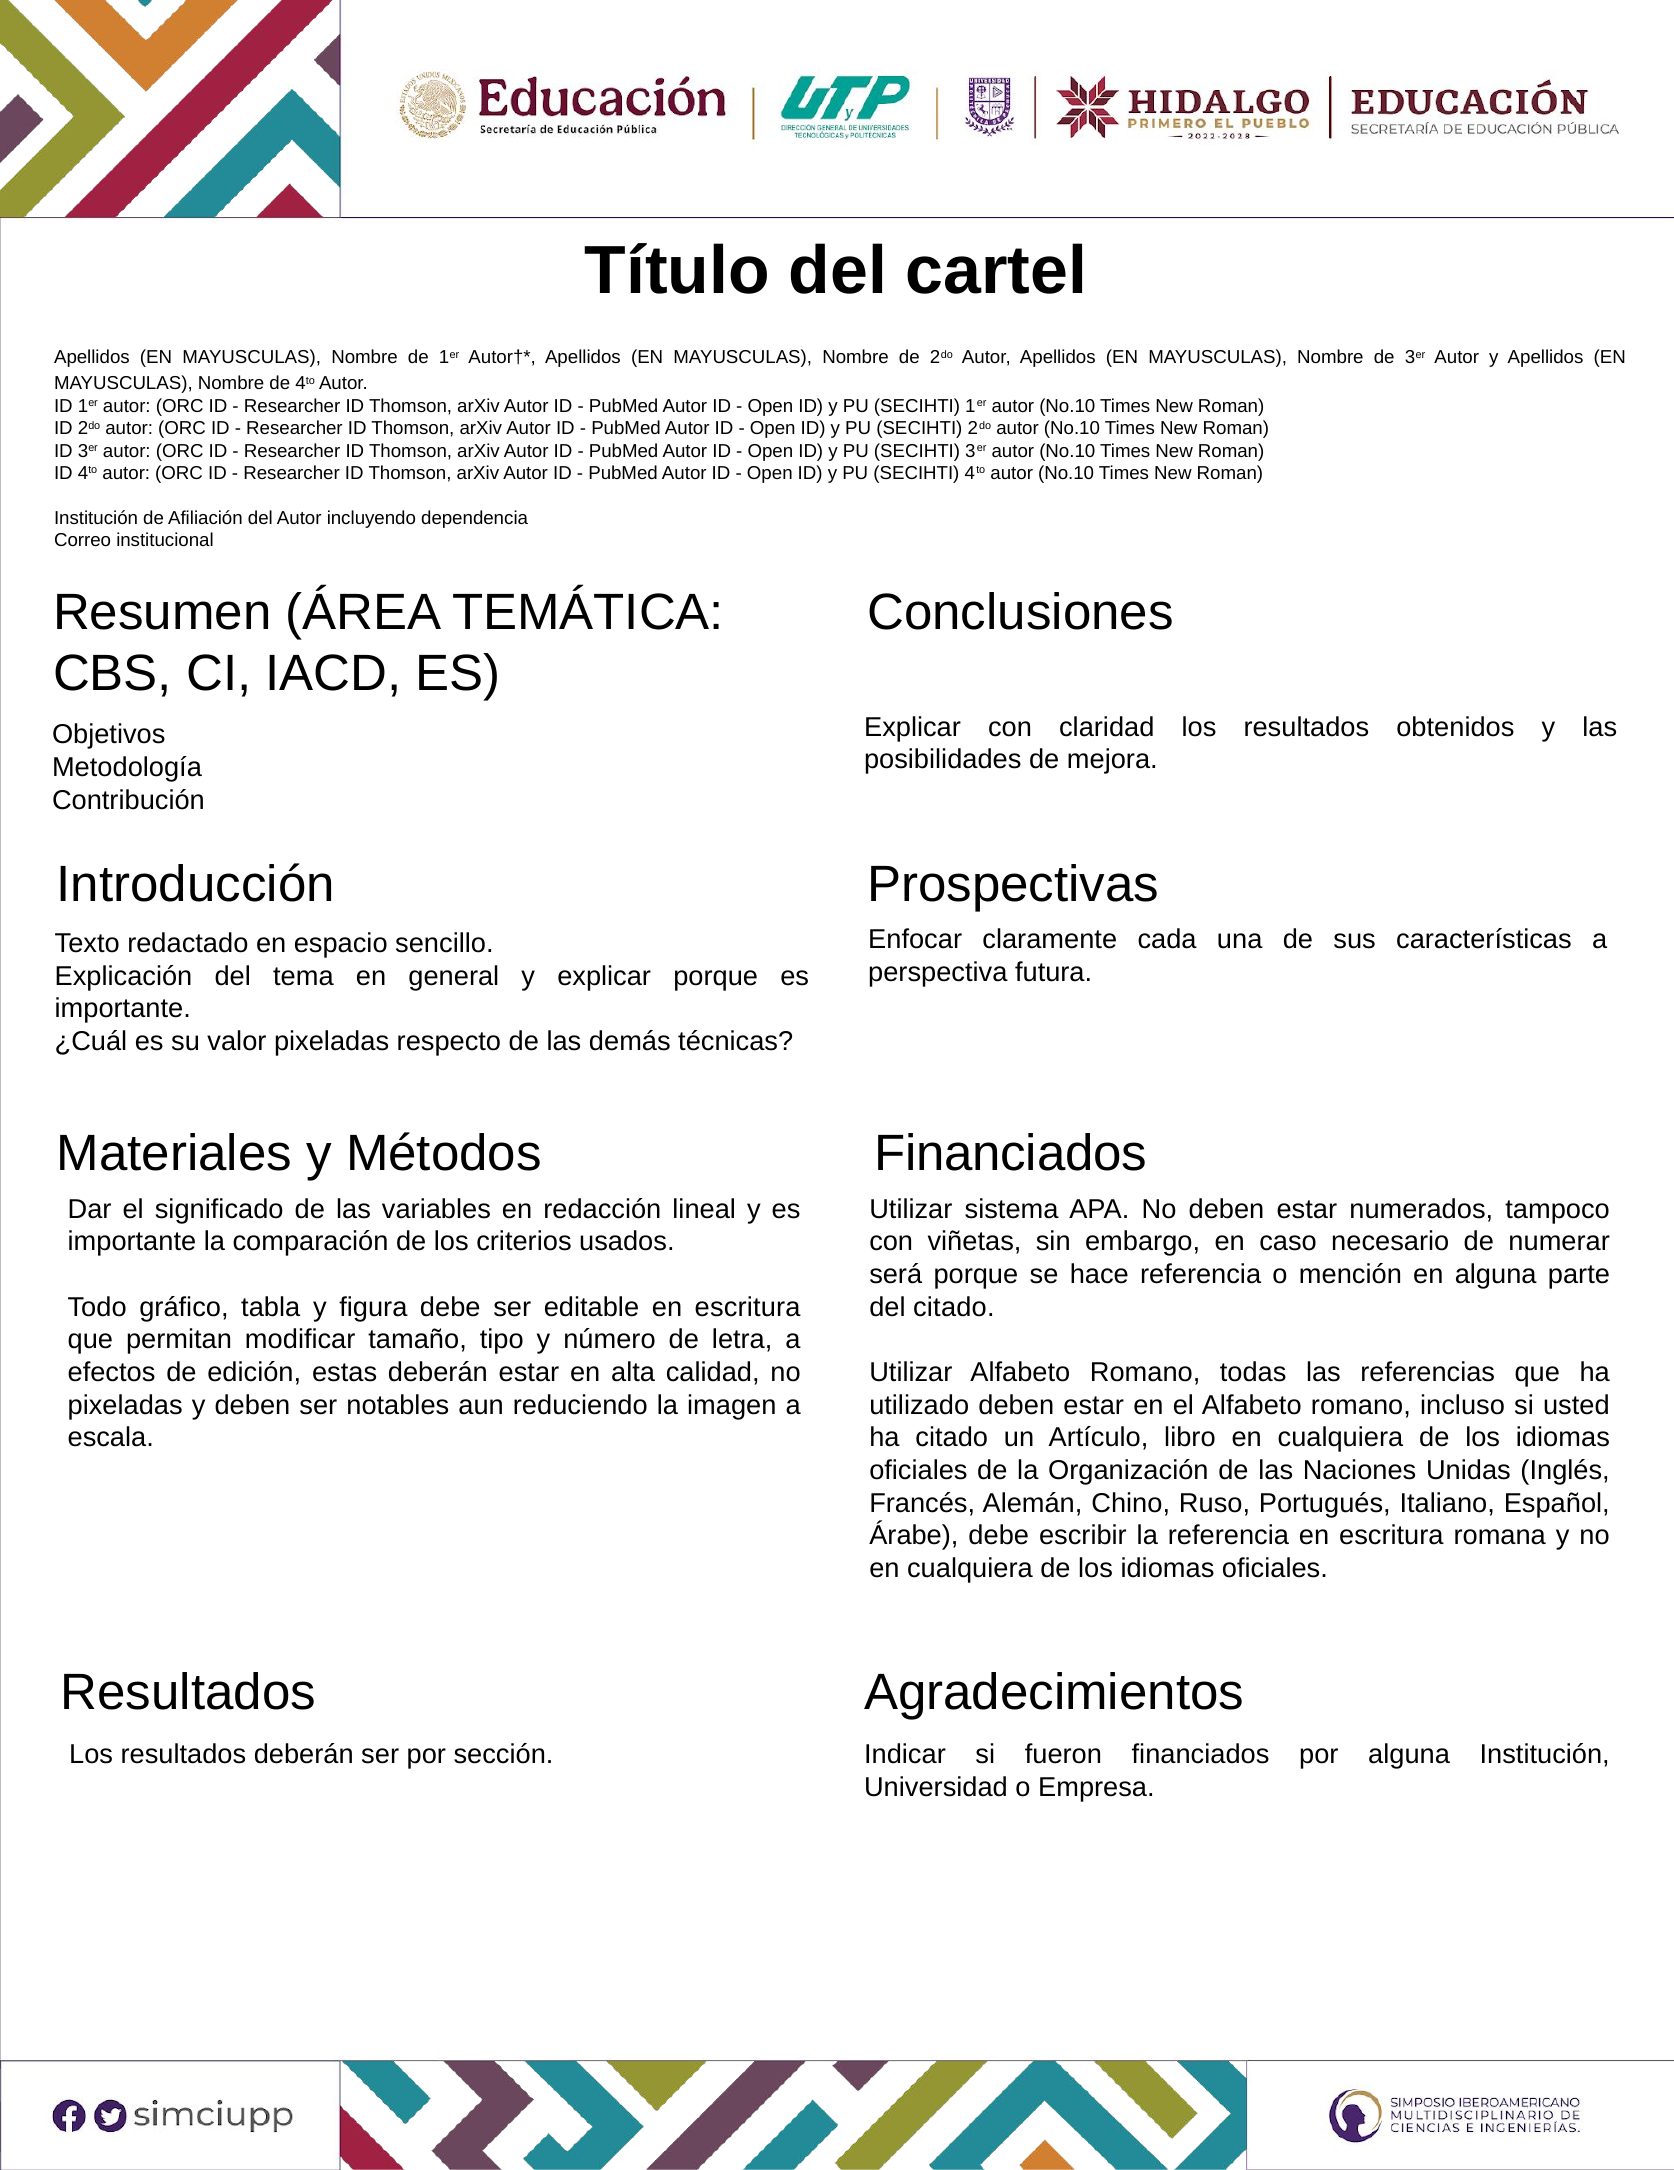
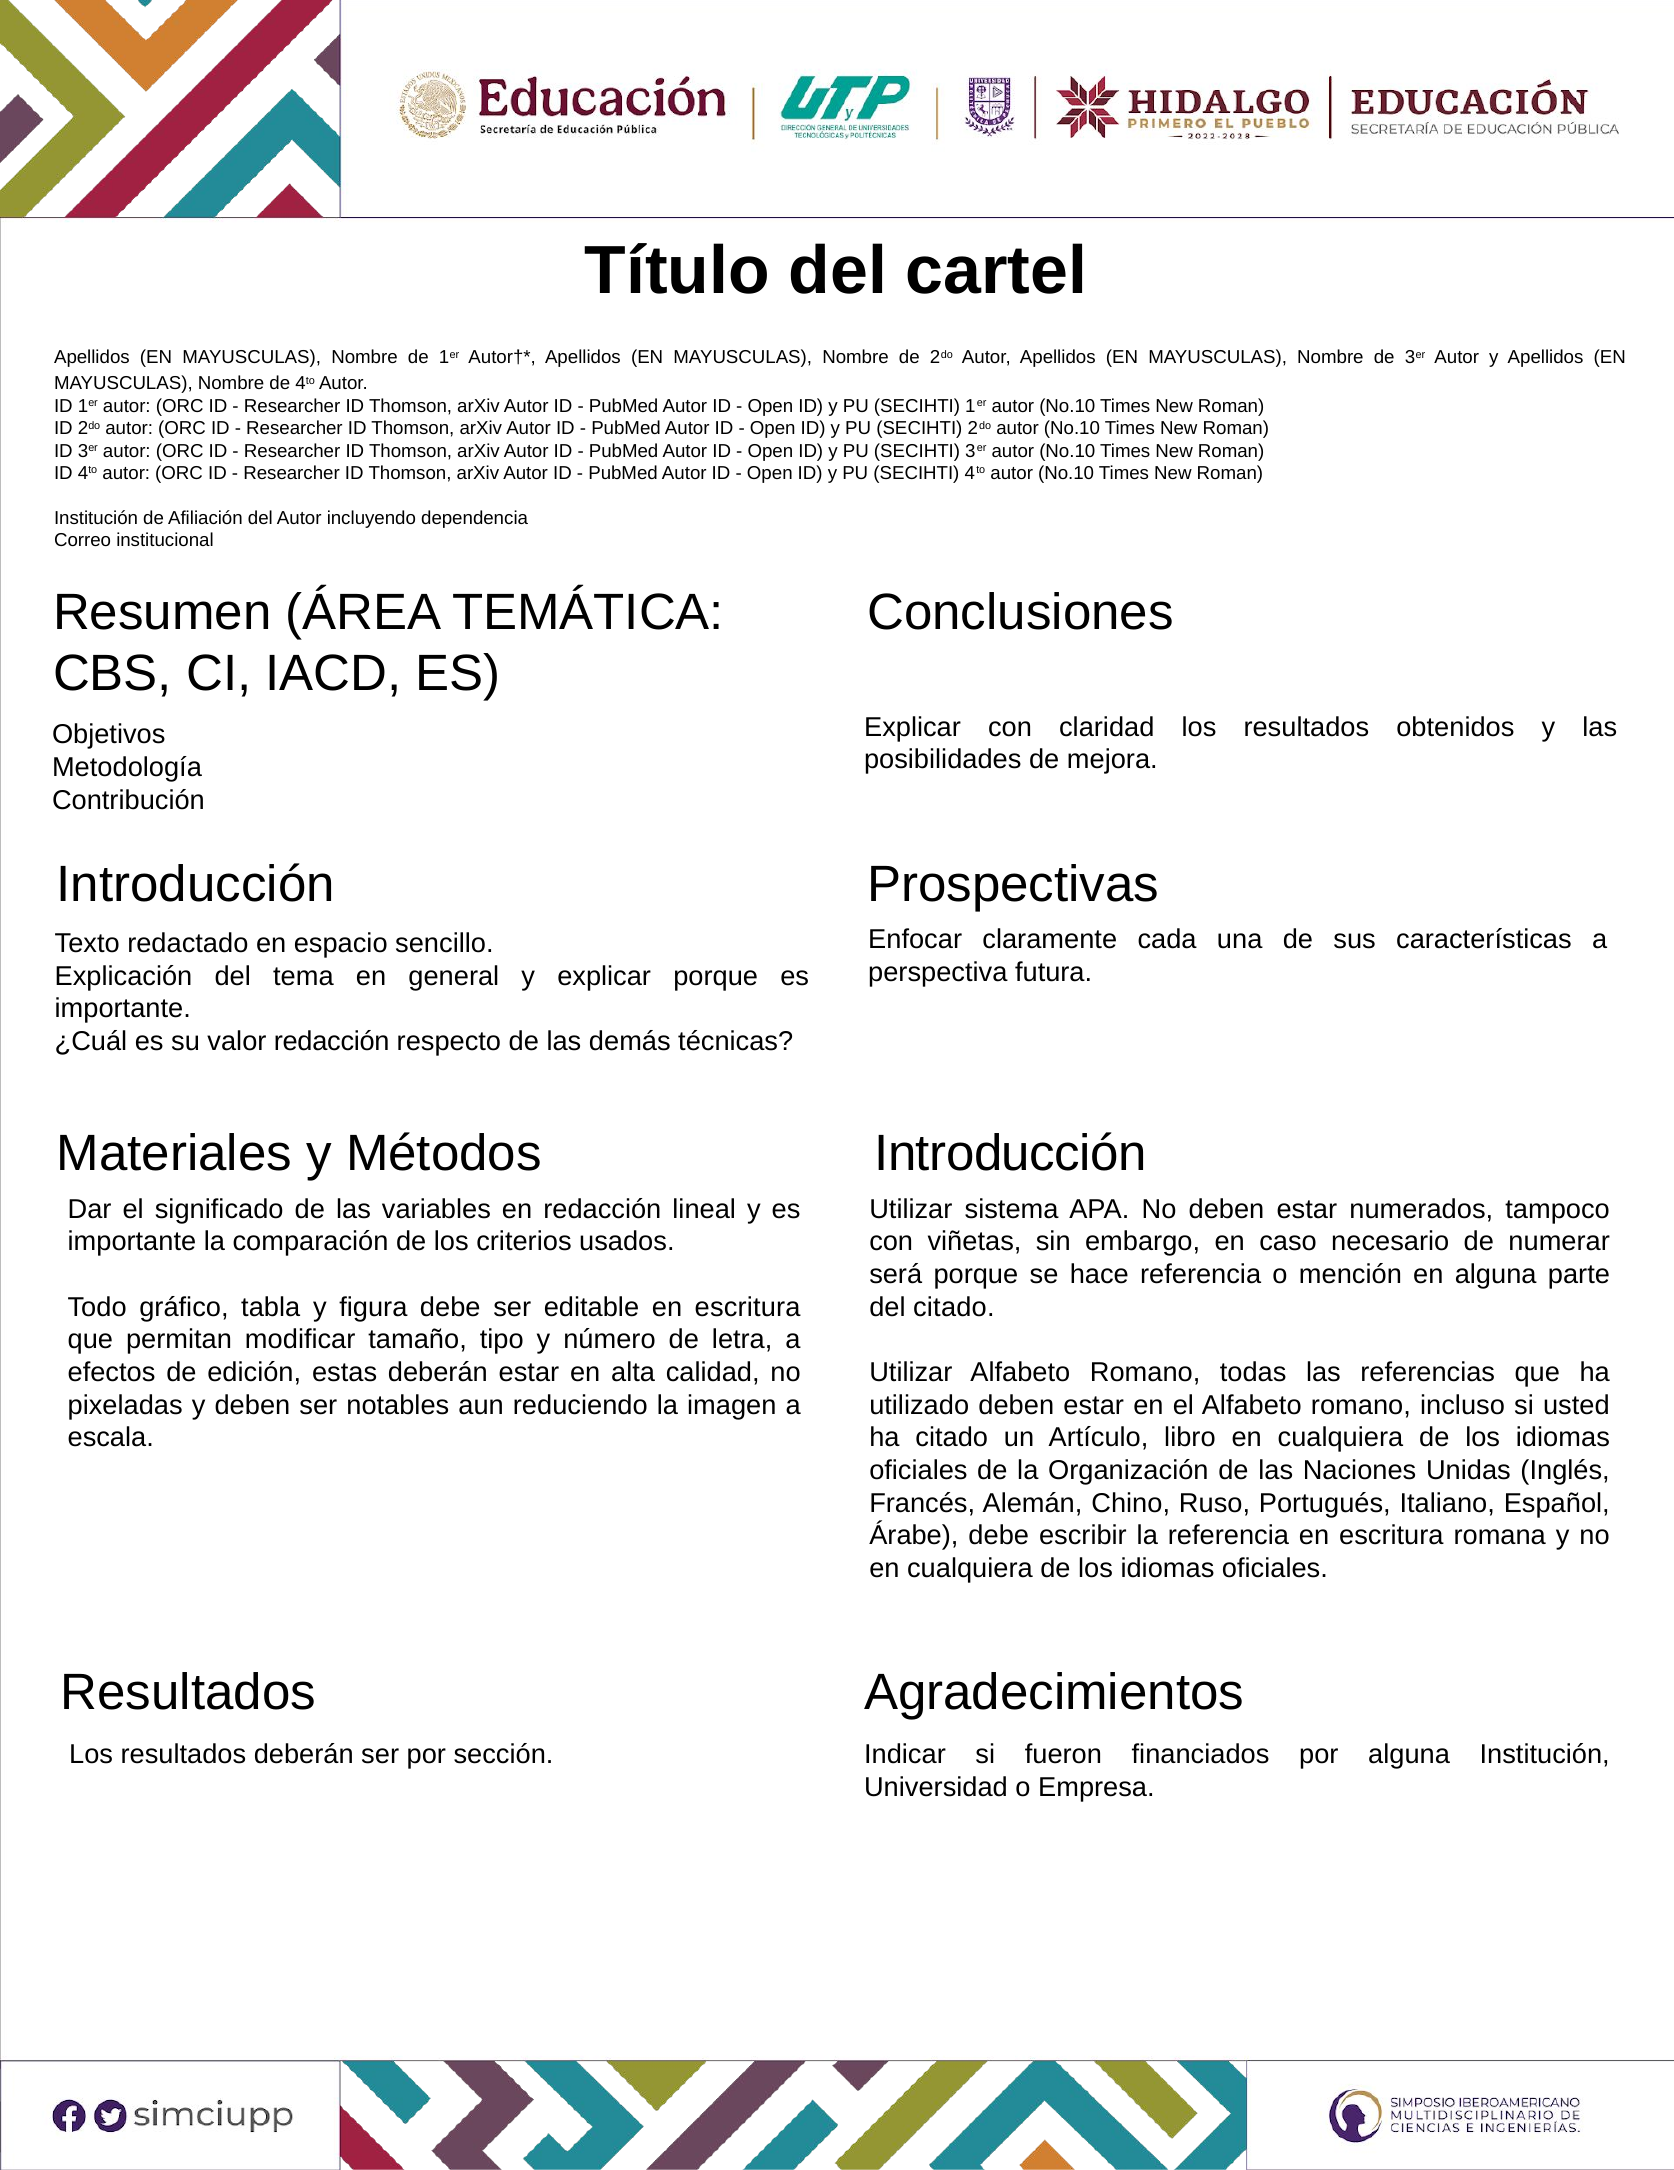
valor pixeladas: pixeladas -> redacción
Financiados at (1011, 1154): Financiados -> Introducción
